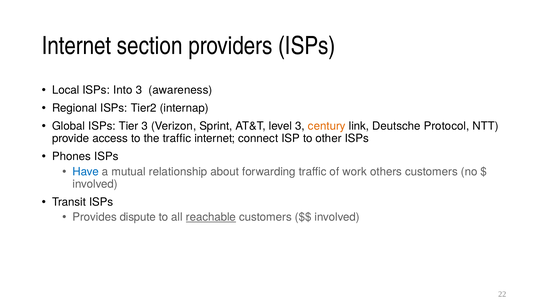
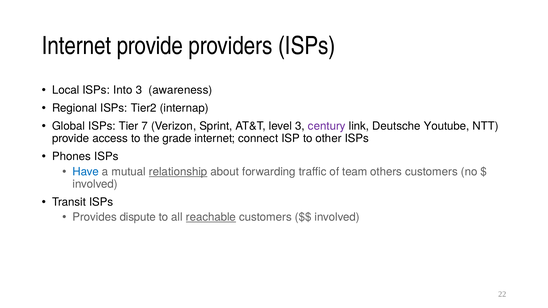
Internet section: section -> provide
Tier 3: 3 -> 7
century colour: orange -> purple
Protocol: Protocol -> Youtube
the traffic: traffic -> grade
relationship underline: none -> present
work: work -> team
